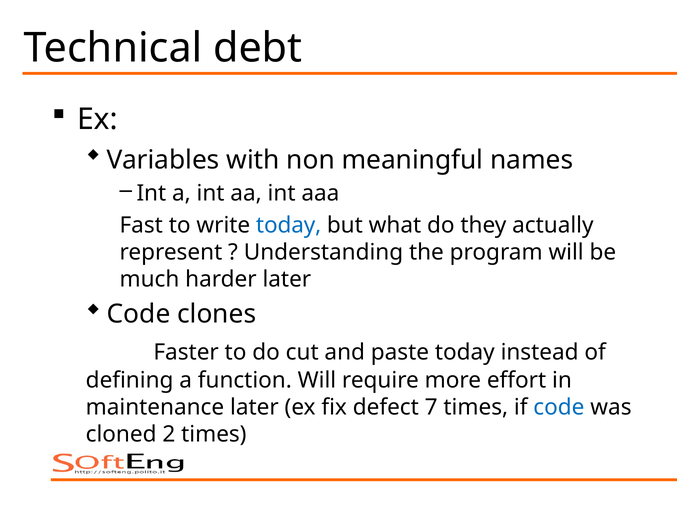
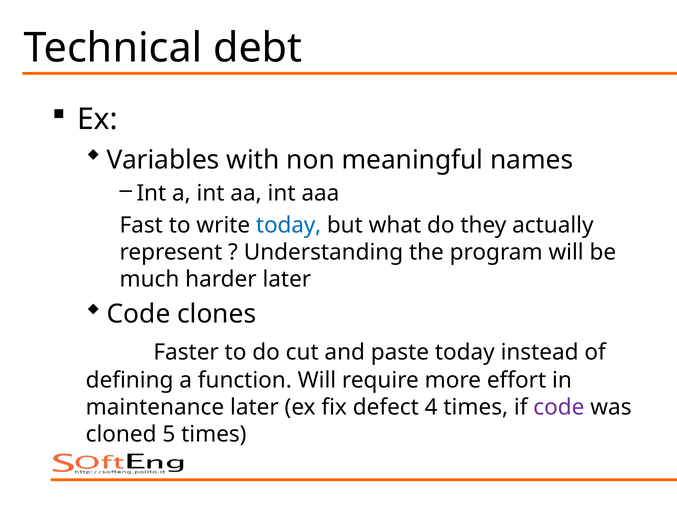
7: 7 -> 4
code at (559, 407) colour: blue -> purple
2: 2 -> 5
